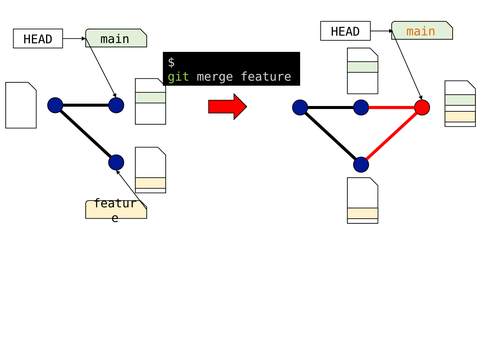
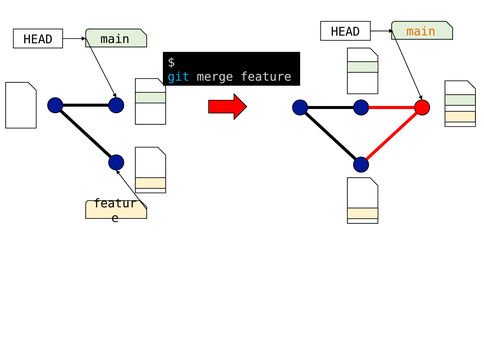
git colour: light green -> light blue
